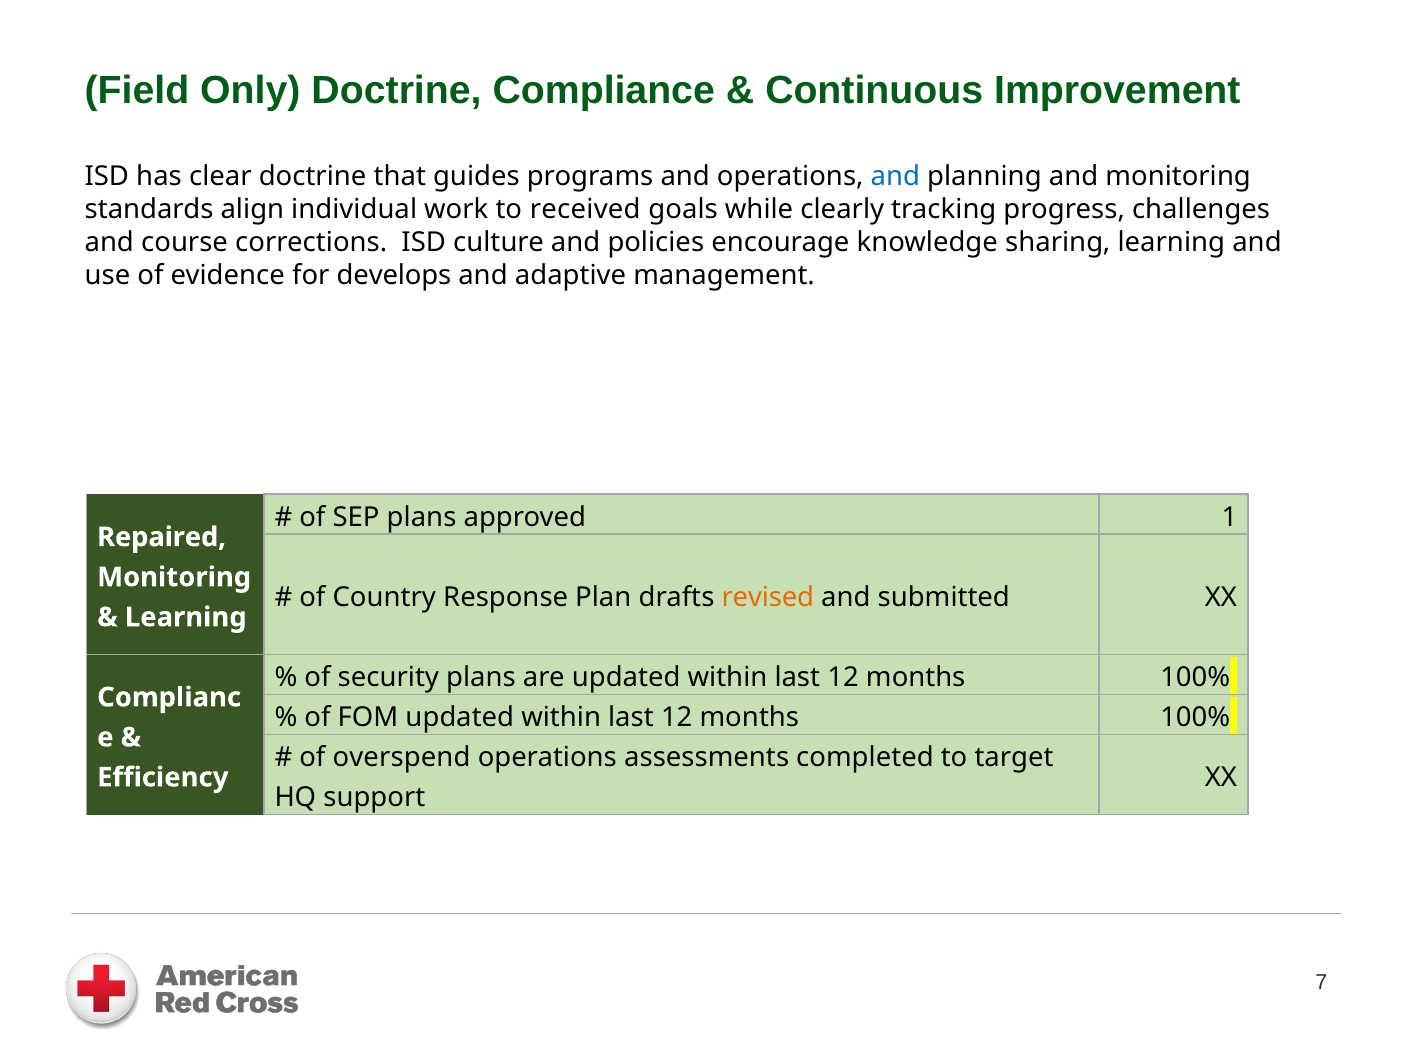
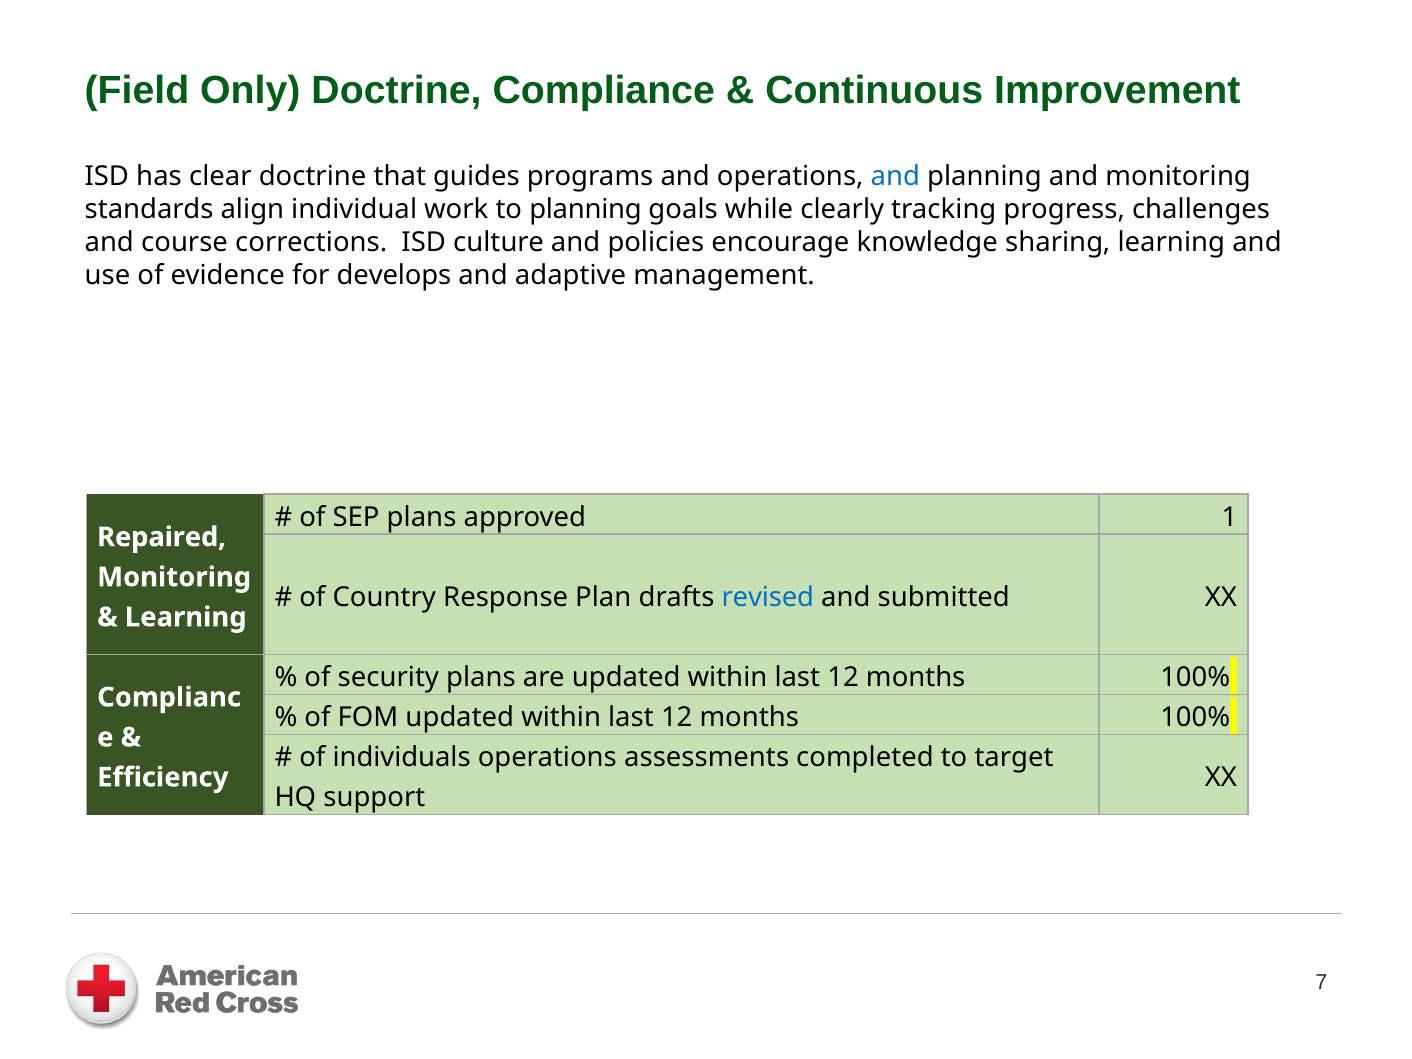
to received: received -> planning
revised colour: orange -> blue
overspend: overspend -> individuals
